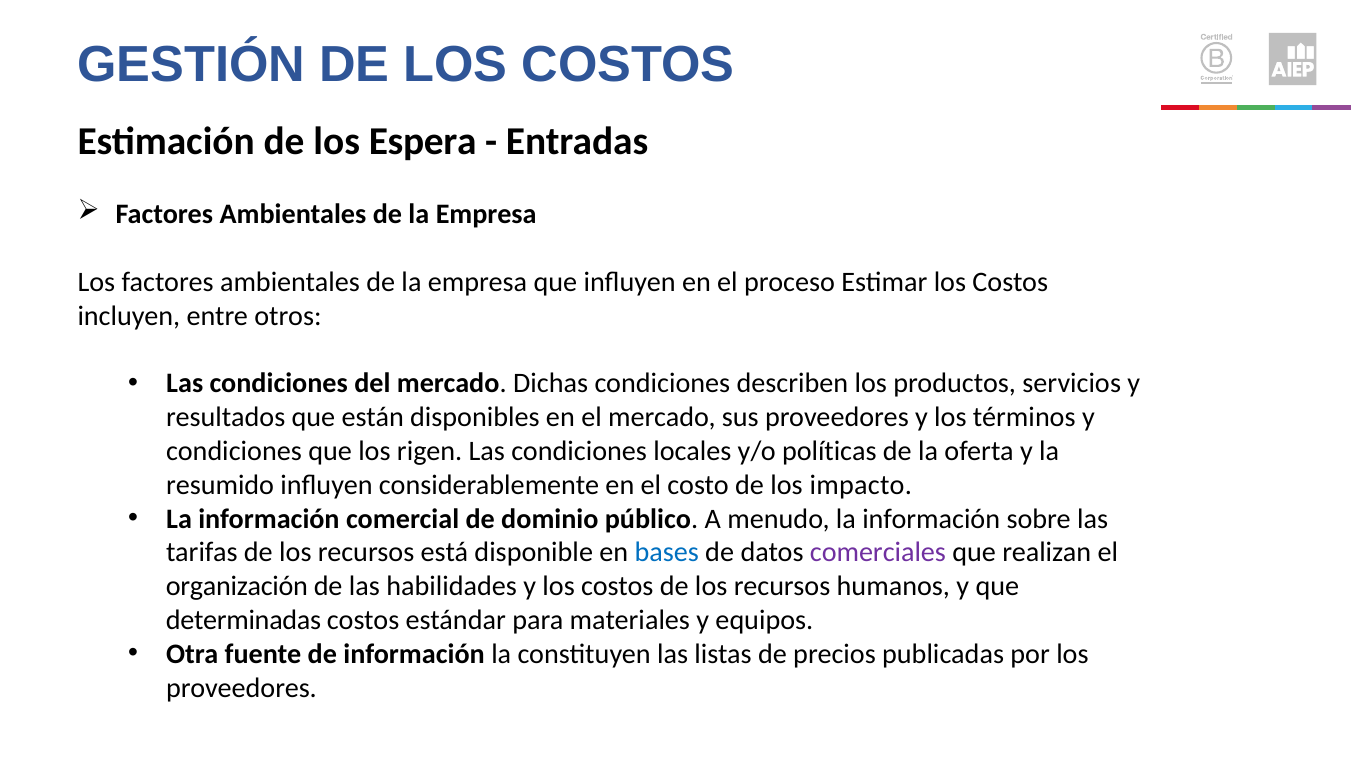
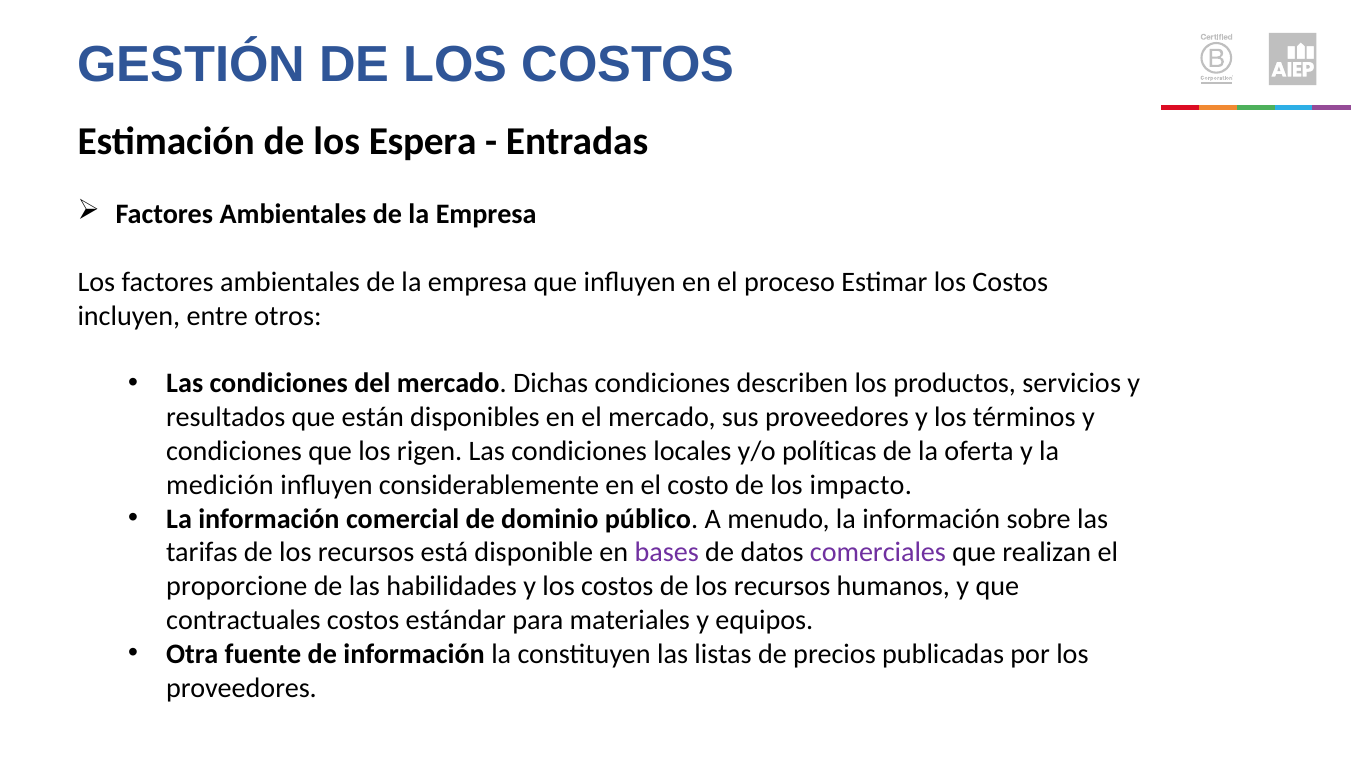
resumido: resumido -> medición
bases colour: blue -> purple
organización: organización -> proporcione
determinadas: determinadas -> contractuales
